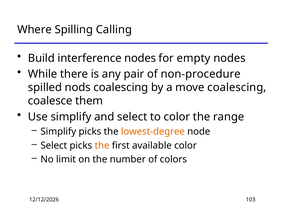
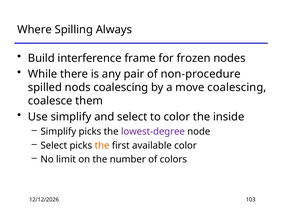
Calling: Calling -> Always
interference nodes: nodes -> frame
empty: empty -> frozen
range: range -> inside
lowest-degree colour: orange -> purple
